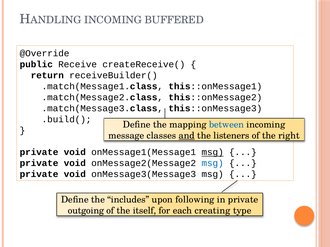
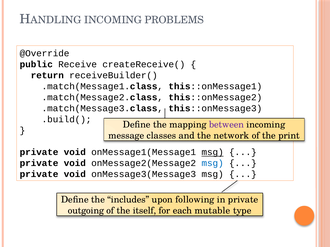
BUFFERED: BUFFERED -> PROBLEMS
between colour: blue -> purple
and underline: present -> none
listeners: listeners -> network
right: right -> print
creating: creating -> mutable
